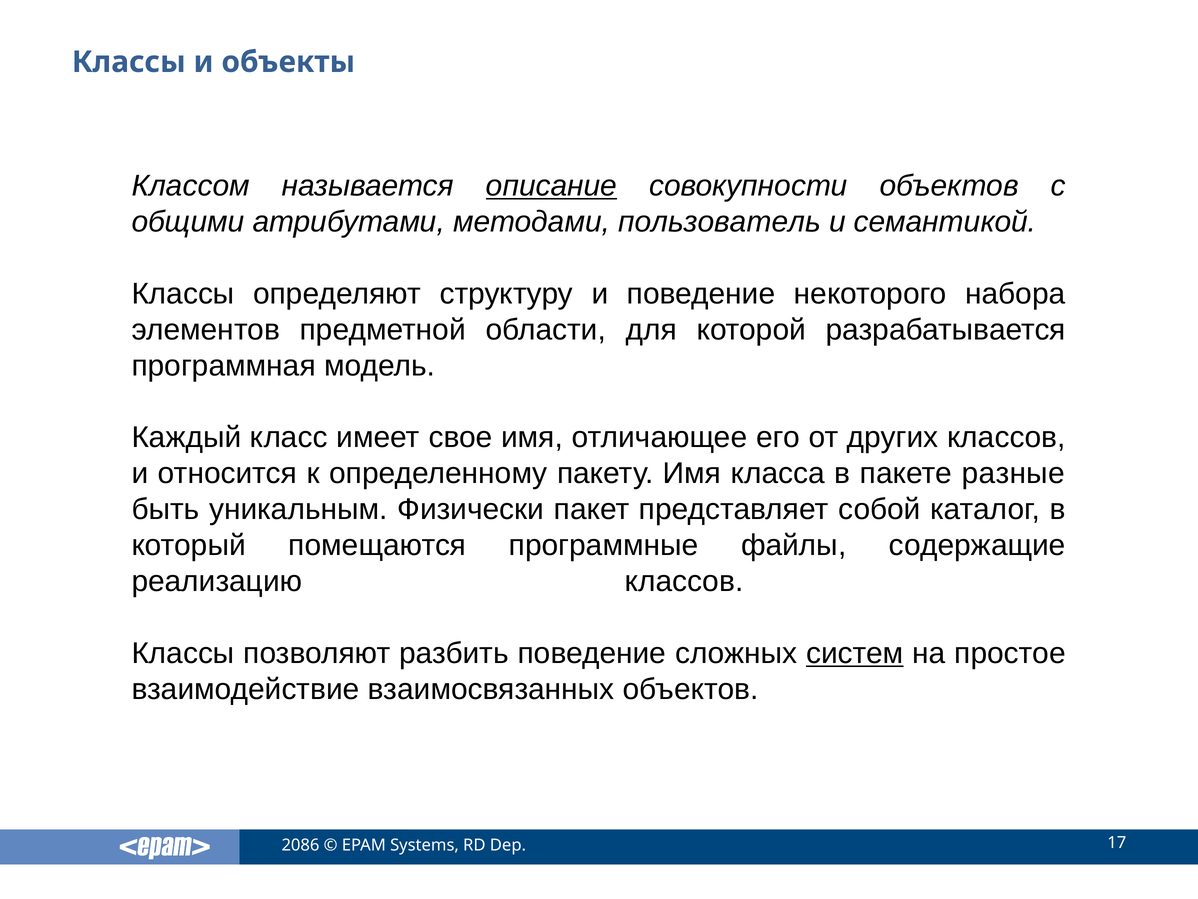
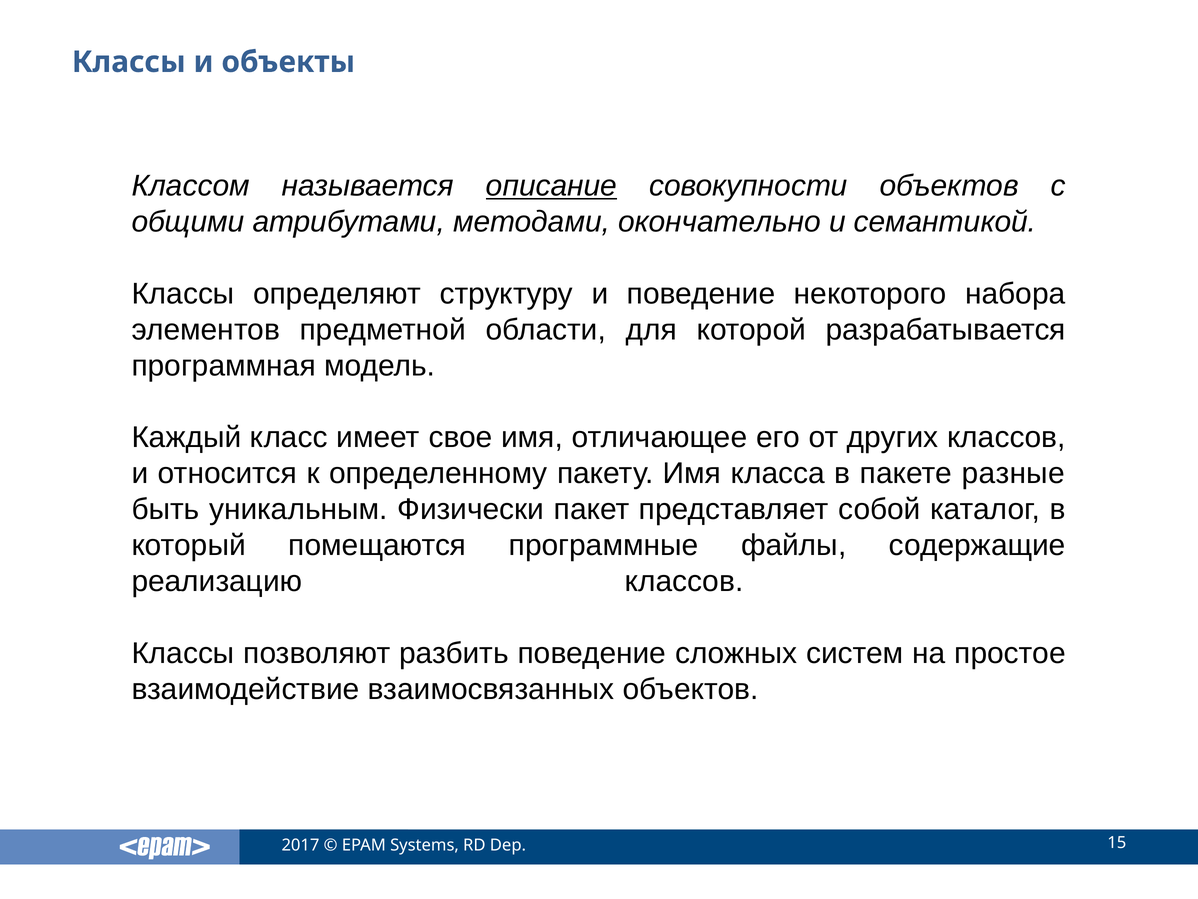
пользователь: пользователь -> окончательно
систем underline: present -> none
2086: 2086 -> 2017
17: 17 -> 15
